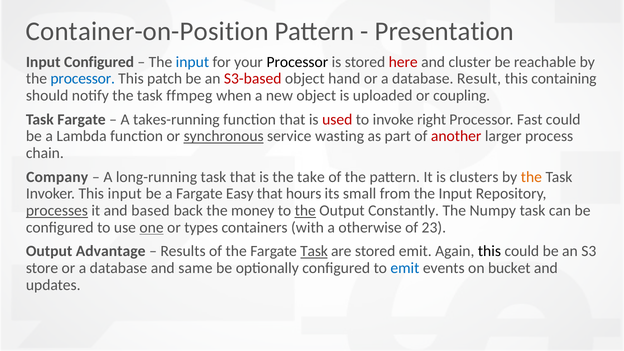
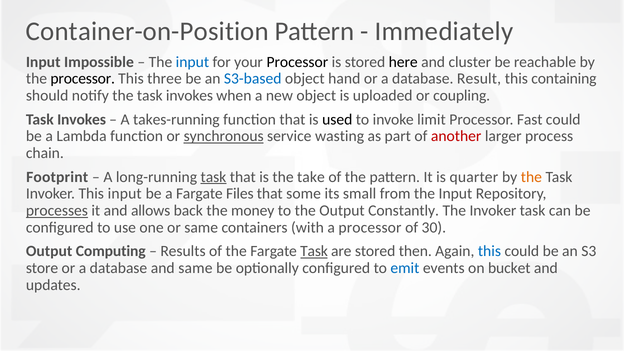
Presentation: Presentation -> Immediately
Input Configured: Configured -> Impossible
here colour: red -> black
processor at (83, 79) colour: blue -> black
patch: patch -> three
S3-based colour: red -> blue
the task ffmpeg: ffmpeg -> invokes
Fargate at (82, 119): Fargate -> Invokes
used colour: red -> black
right: right -> limit
Company: Company -> Footprint
task at (213, 177) underline: none -> present
clusters: clusters -> quarter
Easy: Easy -> Files
hours: hours -> some
based: based -> allows
the at (305, 211) underline: present -> none
The Numpy: Numpy -> Invoker
one underline: present -> none
or types: types -> same
a otherwise: otherwise -> processor
23: 23 -> 30
Advantage: Advantage -> Computing
stored emit: emit -> then
this at (489, 251) colour: black -> blue
